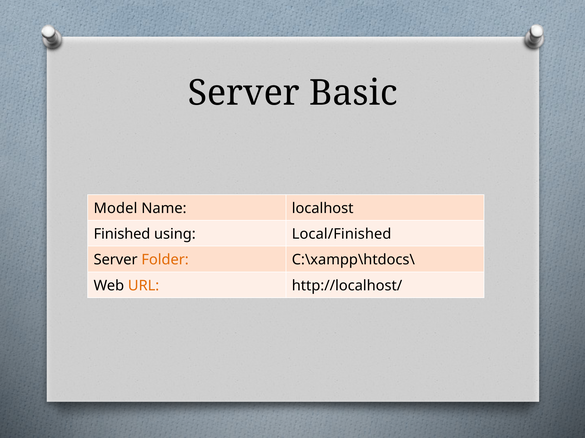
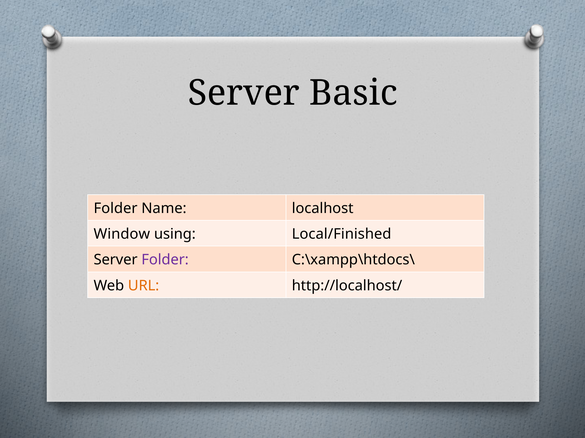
Model at (116, 209): Model -> Folder
Finished: Finished -> Window
Folder at (165, 260) colour: orange -> purple
